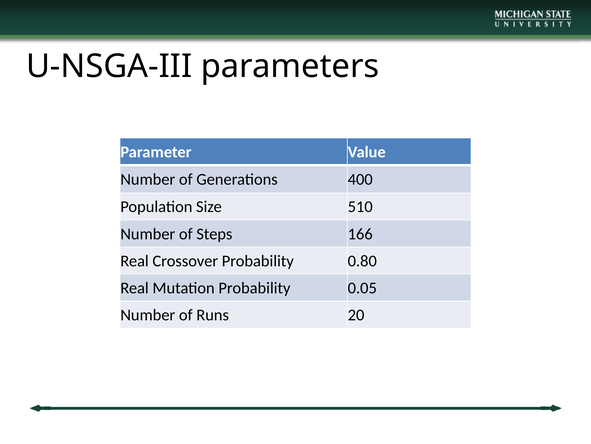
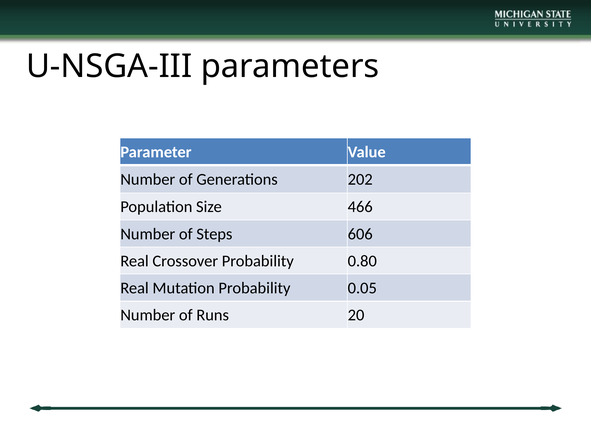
400: 400 -> 202
510: 510 -> 466
166: 166 -> 606
